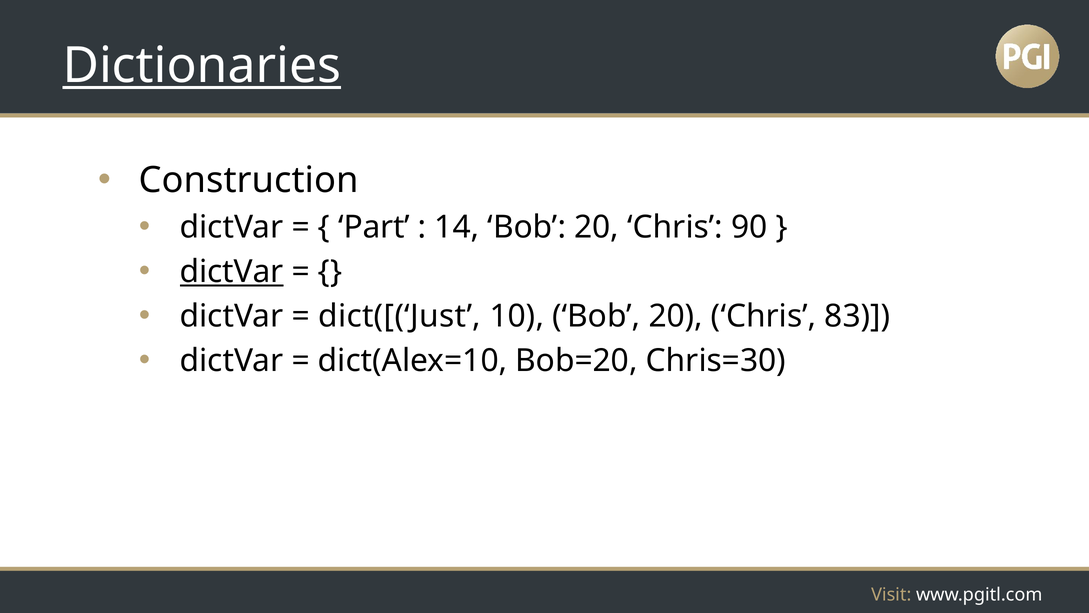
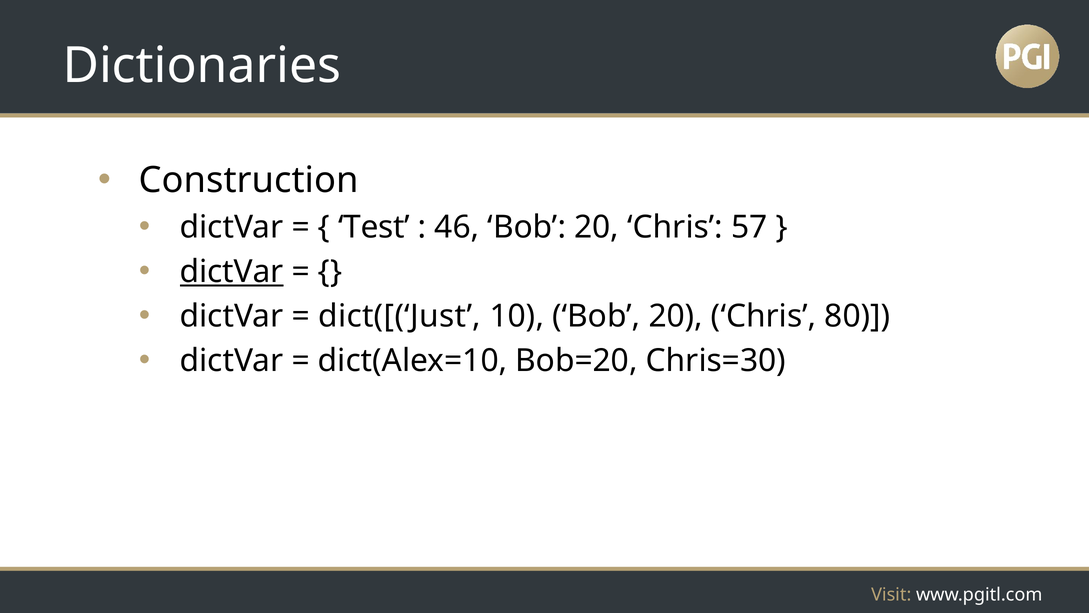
Dictionaries underline: present -> none
Part: Part -> Test
14: 14 -> 46
90: 90 -> 57
83: 83 -> 80
